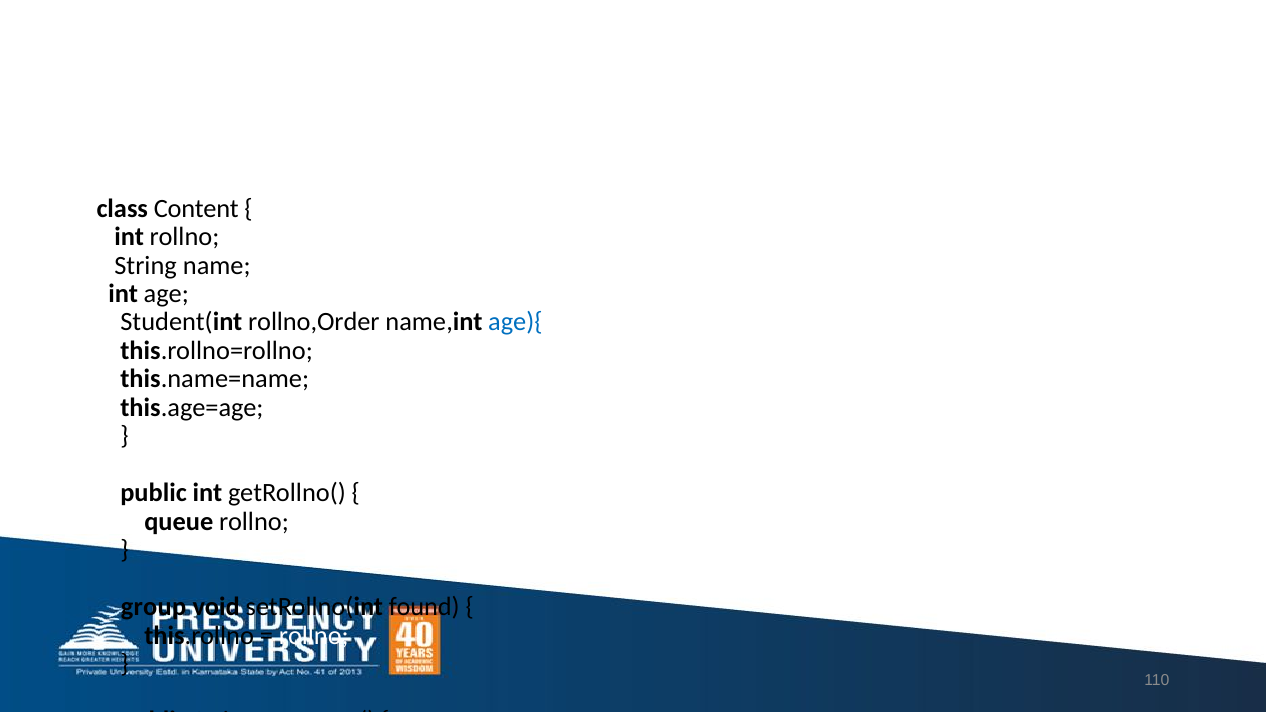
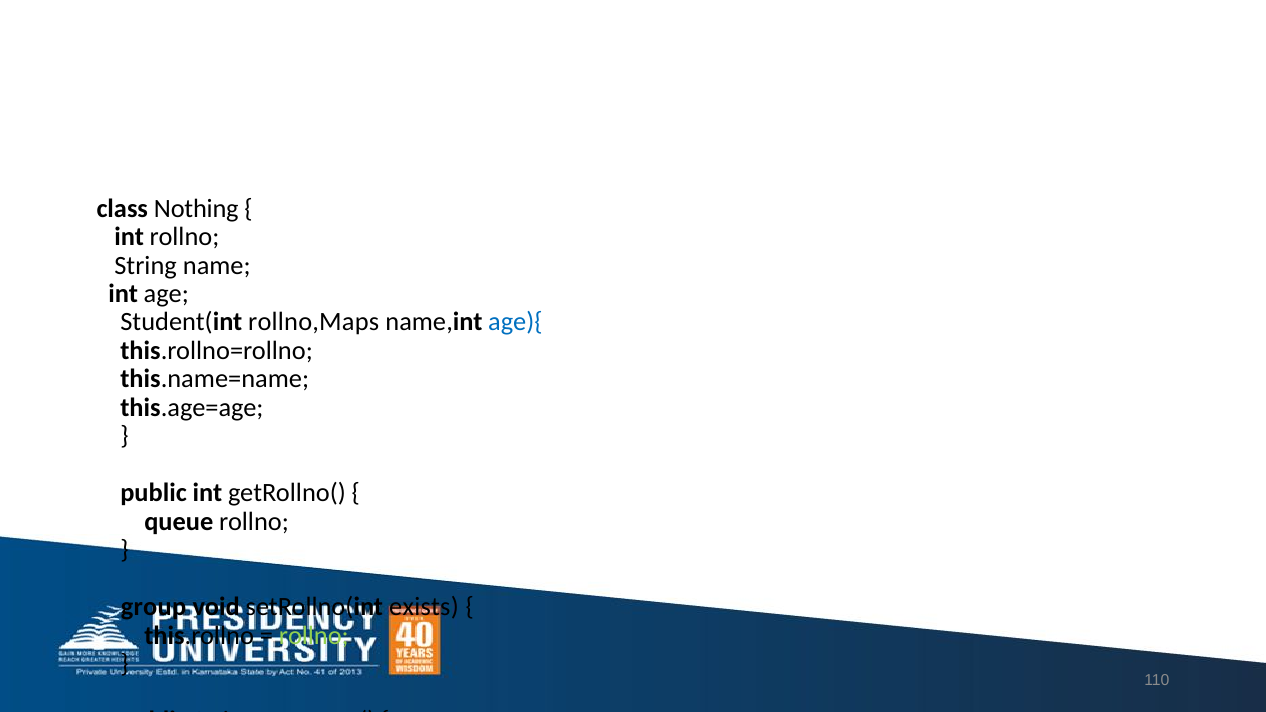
Content: Content -> Nothing
rollno,Order: rollno,Order -> rollno,Maps
found: found -> exists
rollno at (314, 636) colour: white -> light green
